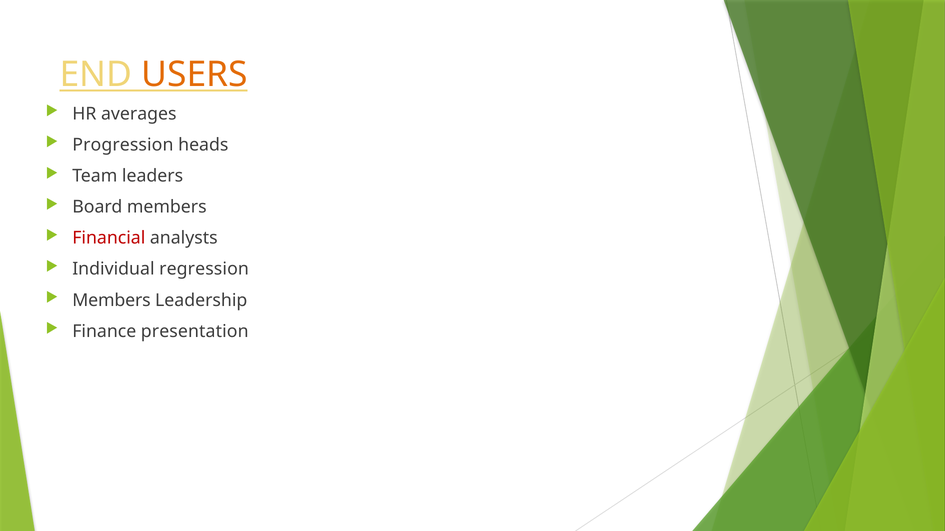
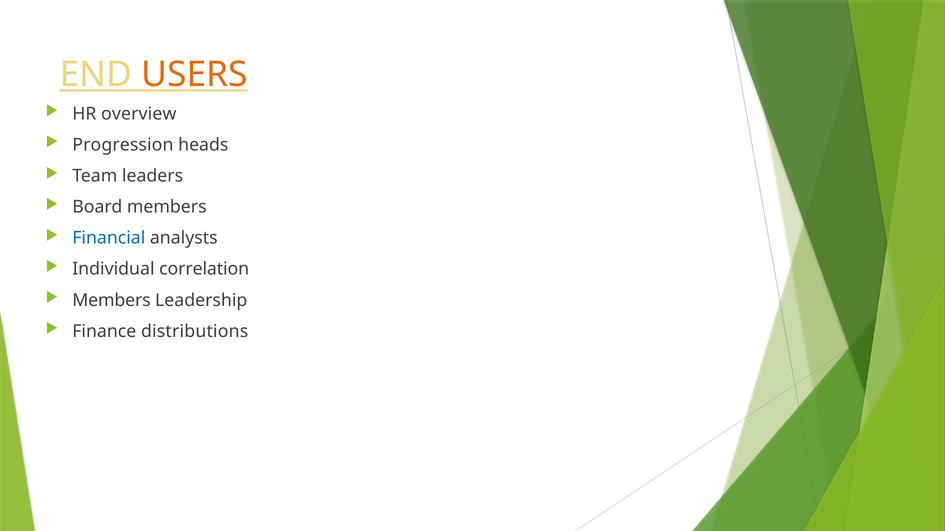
averages: averages -> overview
Financial colour: red -> blue
regression: regression -> correlation
presentation: presentation -> distributions
